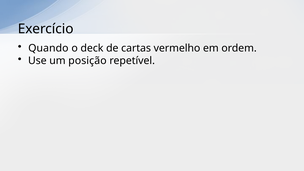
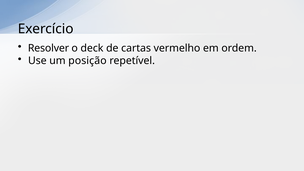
Quando: Quando -> Resolver
